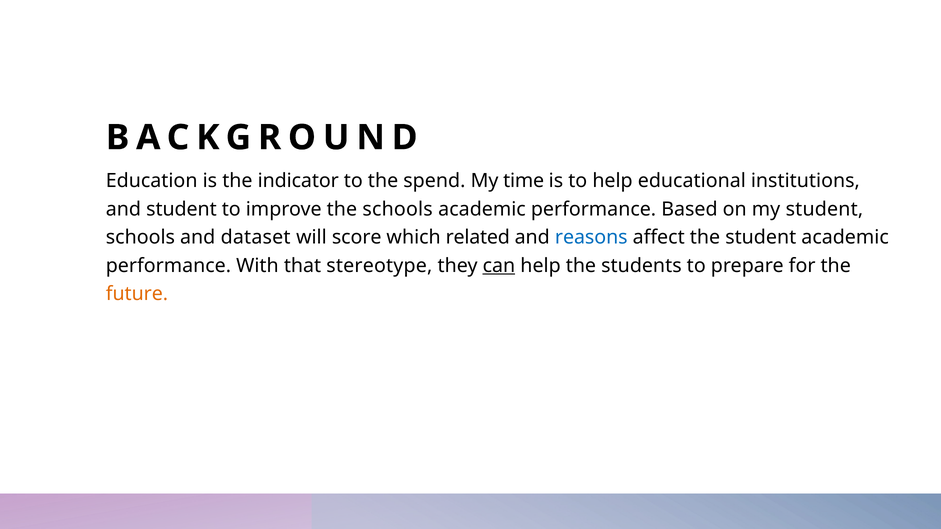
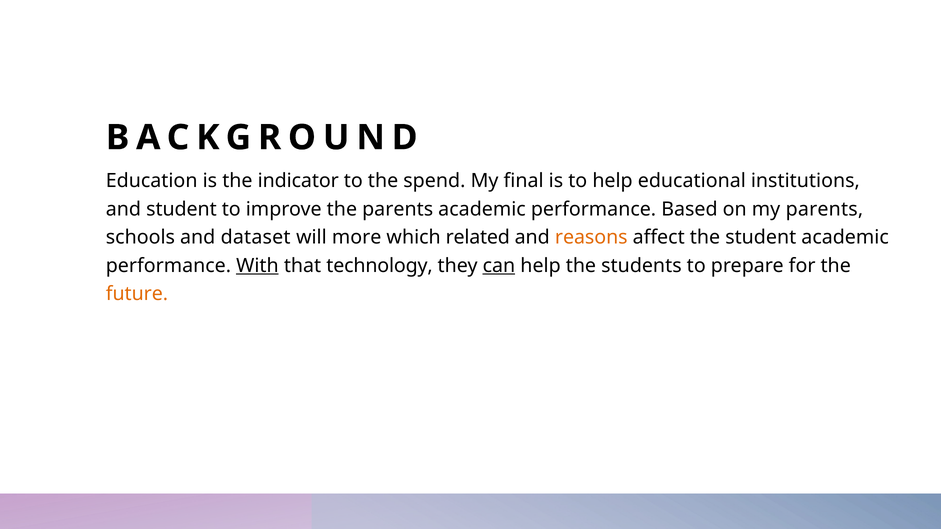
time: time -> final
the schools: schools -> parents
my student: student -> parents
score: score -> more
reasons colour: blue -> orange
With underline: none -> present
stereotype: stereotype -> technology
